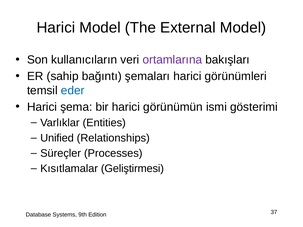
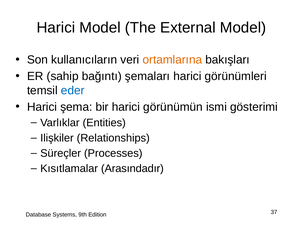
ortamlarına colour: purple -> orange
Unified: Unified -> Ilişkiler
Geliştirmesi: Geliştirmesi -> Arasındadır
